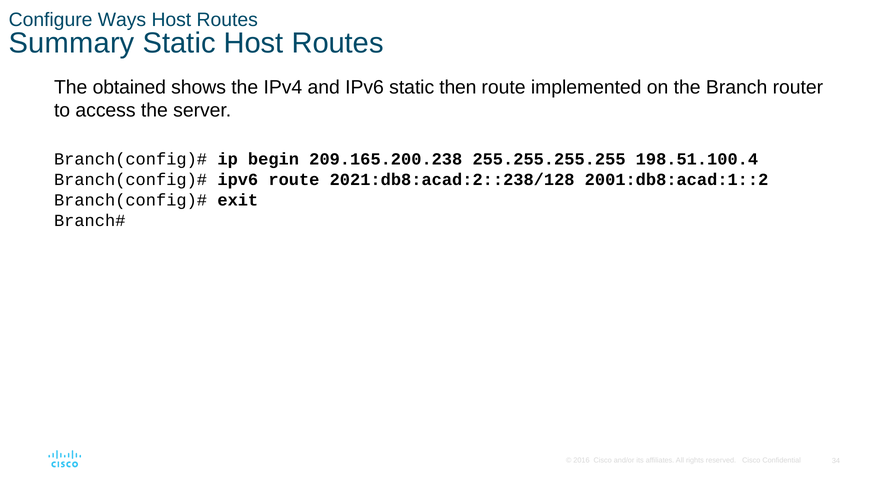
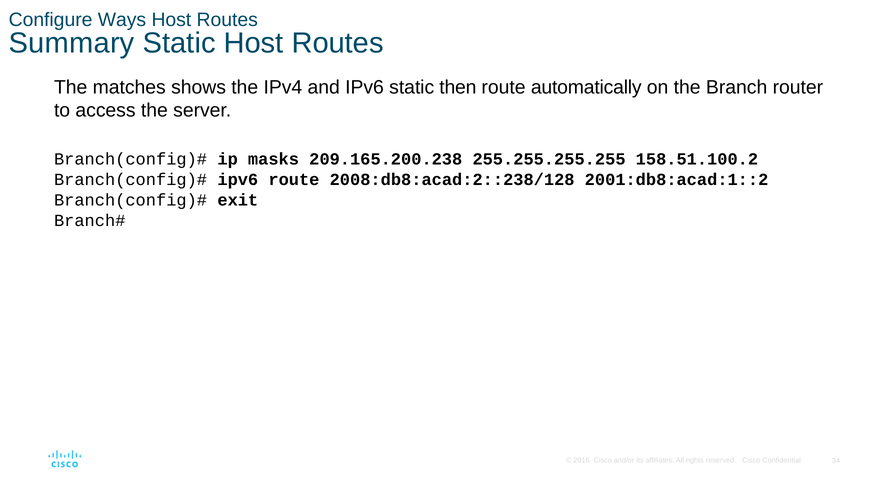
obtained: obtained -> matches
implemented: implemented -> automatically
begin: begin -> masks
198.51.100.4: 198.51.100.4 -> 158.51.100.2
2021:db8:acad:2::238/128: 2021:db8:acad:2::238/128 -> 2008:db8:acad:2::238/128
